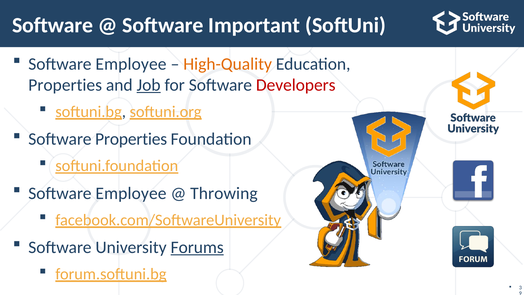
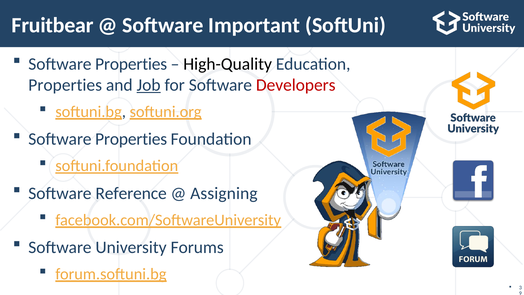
Software at (53, 25): Software -> Fruitbear
Employee at (131, 64): Employee -> Properties
High-Quality colour: orange -> black
Employee at (131, 193): Employee -> Reference
Throwing: Throwing -> Assigning
Forums underline: present -> none
